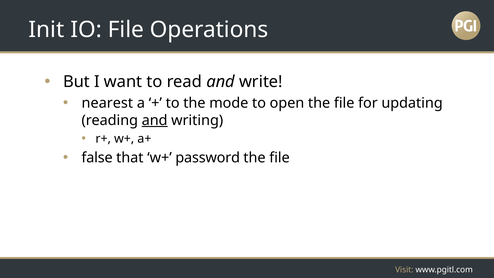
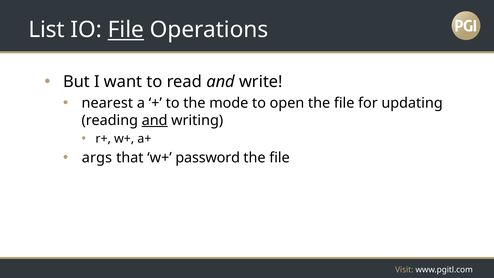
Init: Init -> List
File at (126, 30) underline: none -> present
false: false -> args
